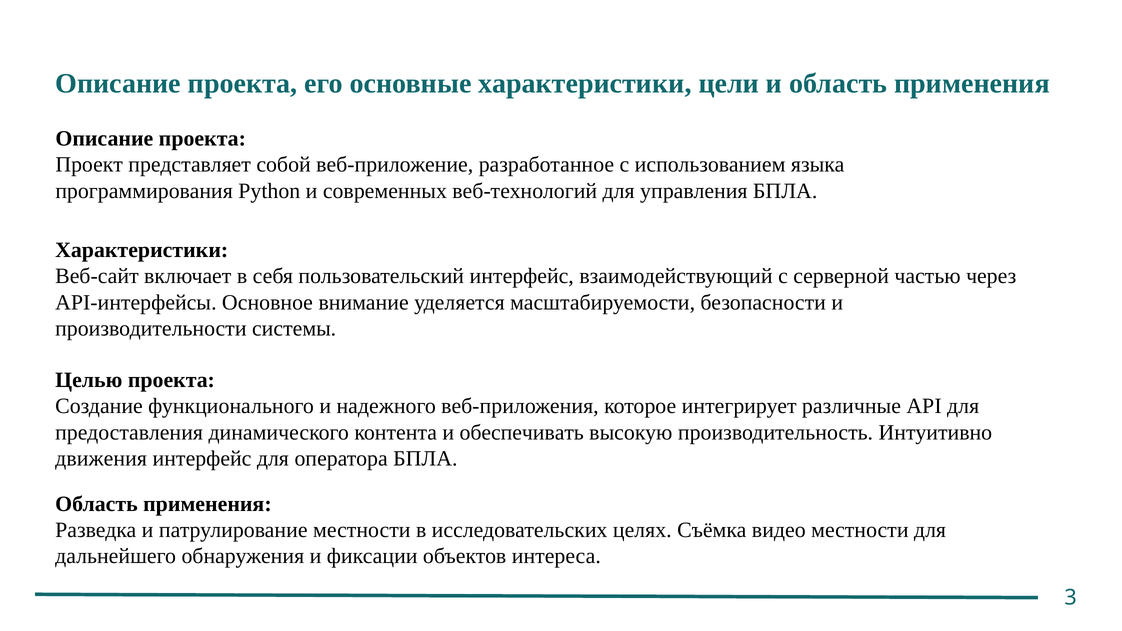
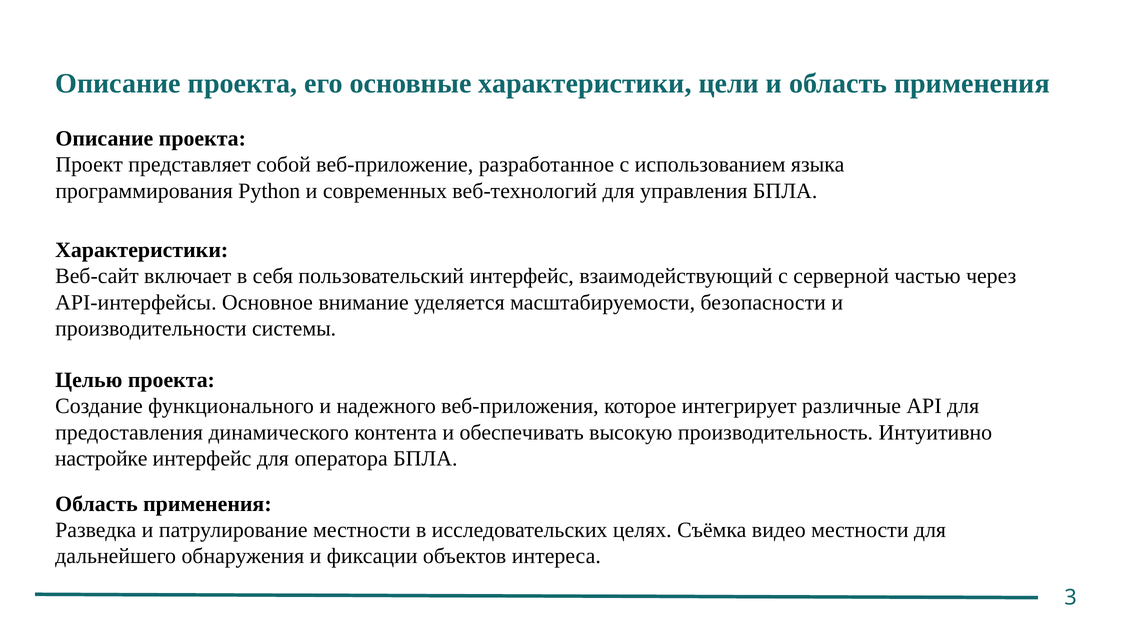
движения: движения -> настройке
